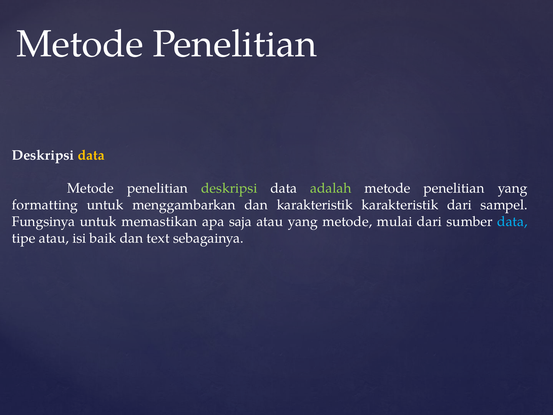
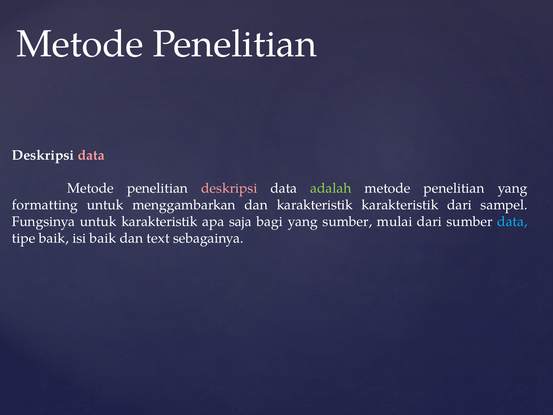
data at (91, 155) colour: yellow -> pink
deskripsi at (229, 188) colour: light green -> pink
untuk memastikan: memastikan -> karakteristik
saja atau: atau -> bagi
yang metode: metode -> sumber
tipe atau: atau -> baik
